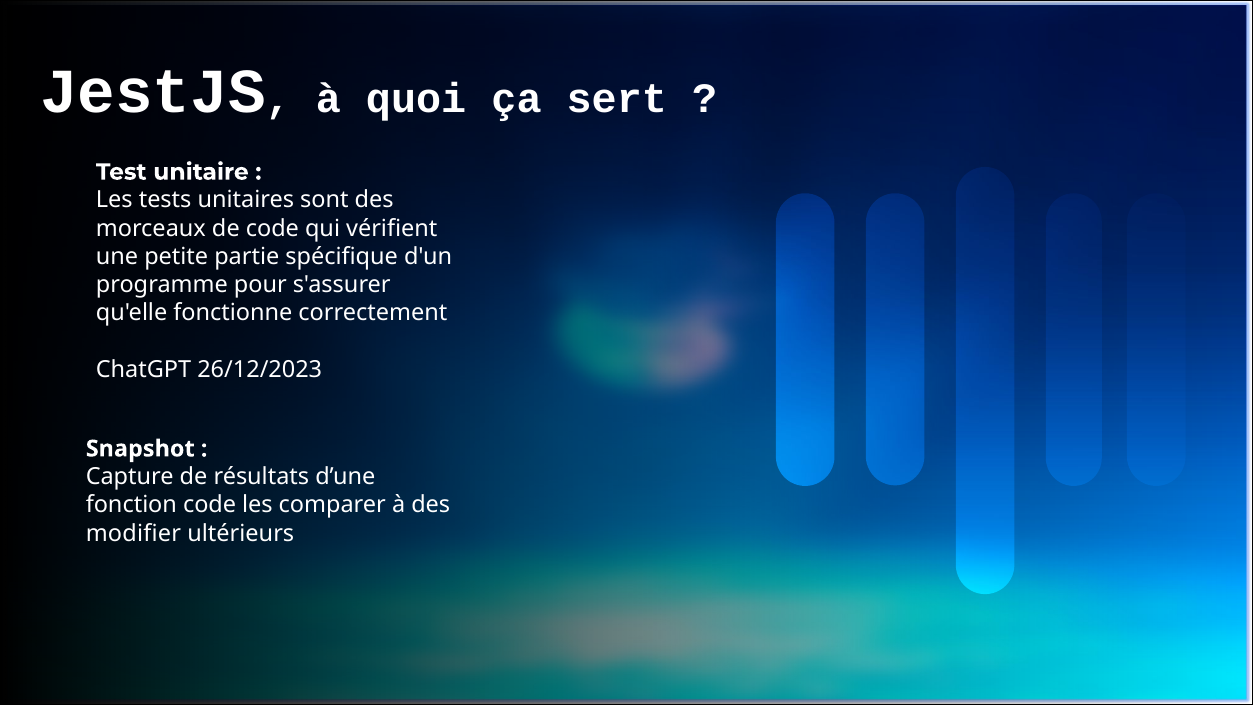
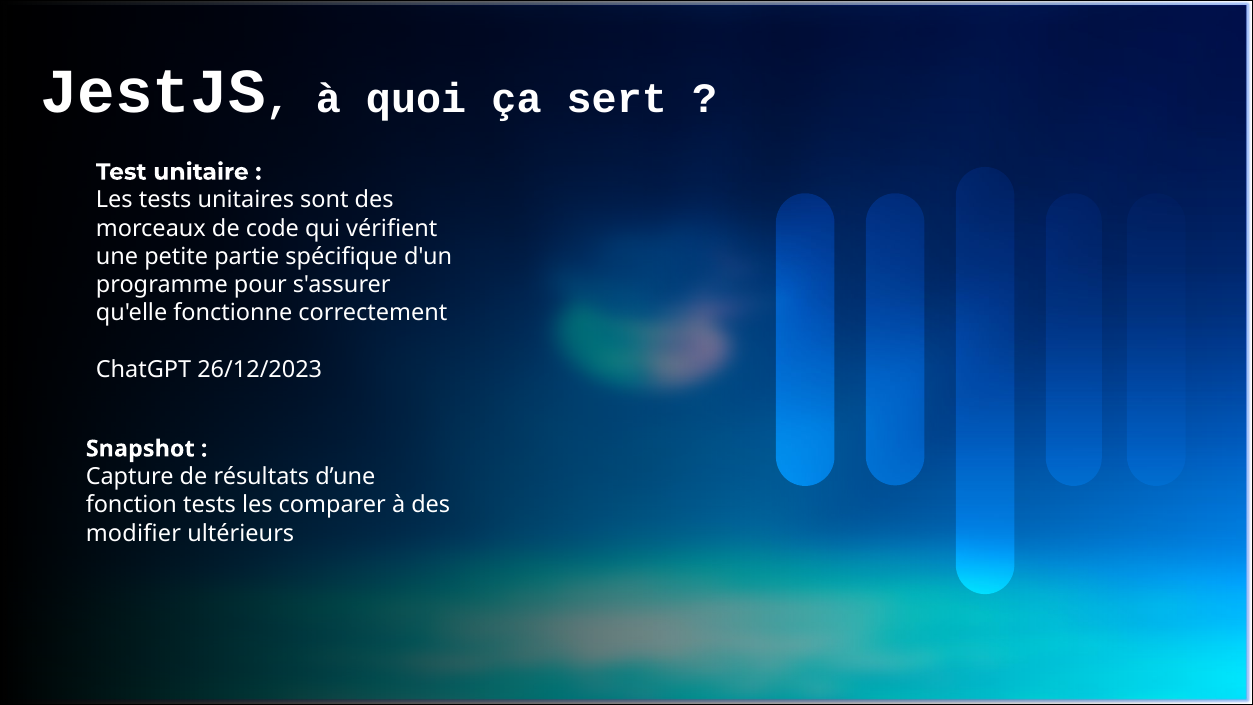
fonction code: code -> tests
